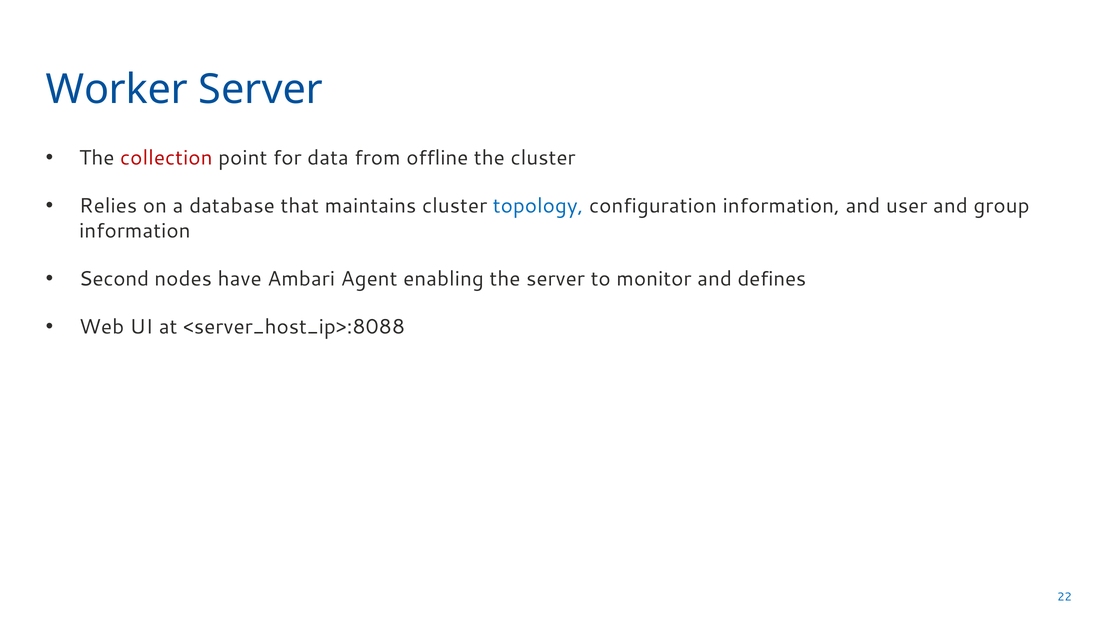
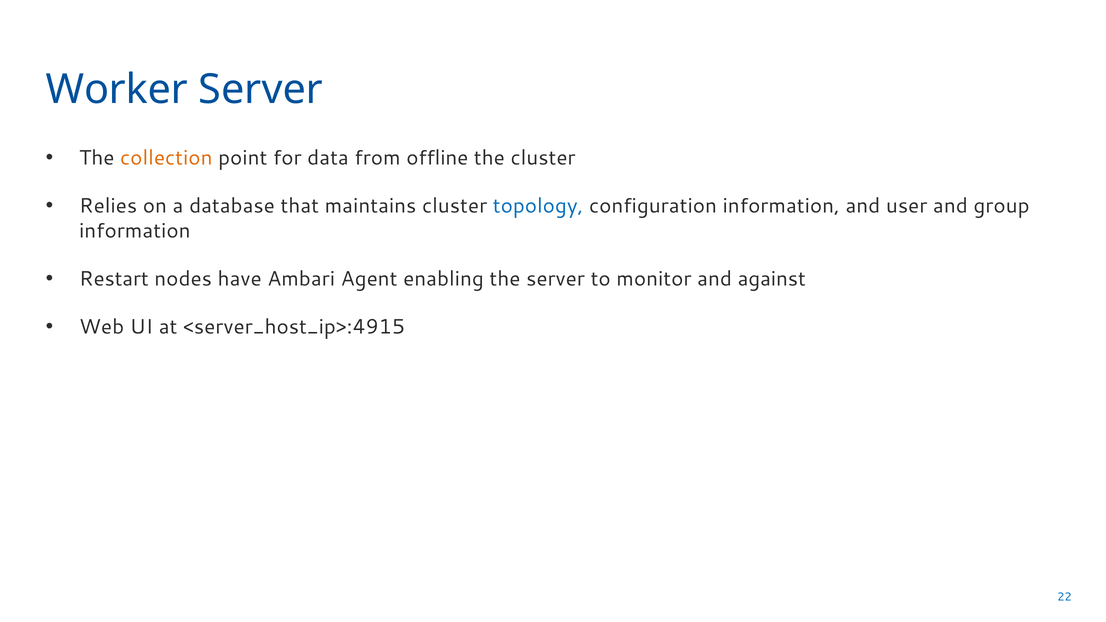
collection colour: red -> orange
Second: Second -> Restart
defines: defines -> against
<server_host_ip>:8088: <server_host_ip>:8088 -> <server_host_ip>:4915
